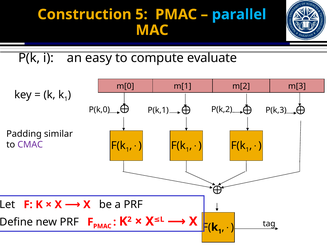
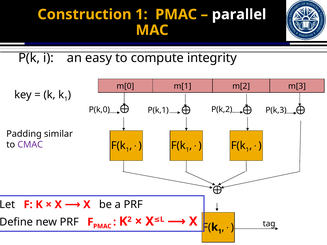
Construction 5: 5 -> 1
parallel colour: light blue -> white
evaluate: evaluate -> integrity
